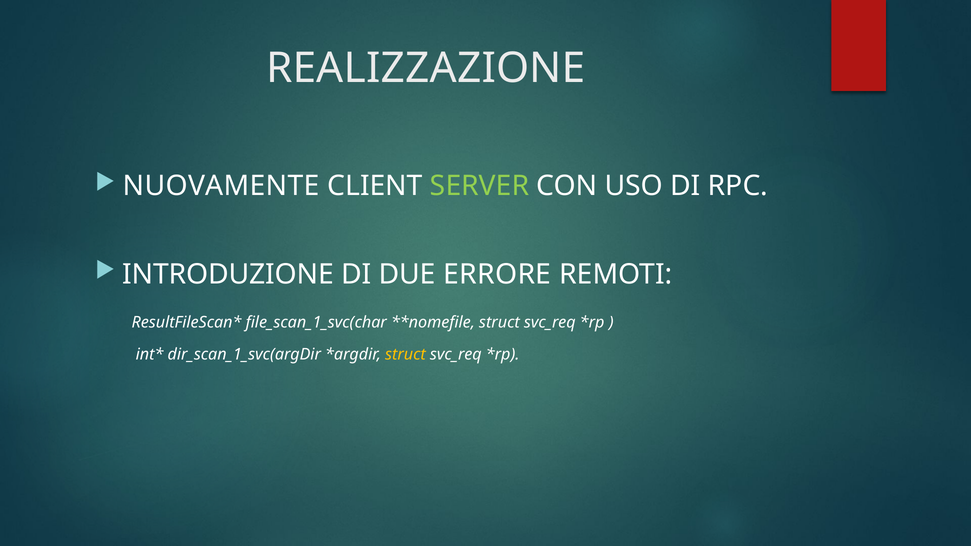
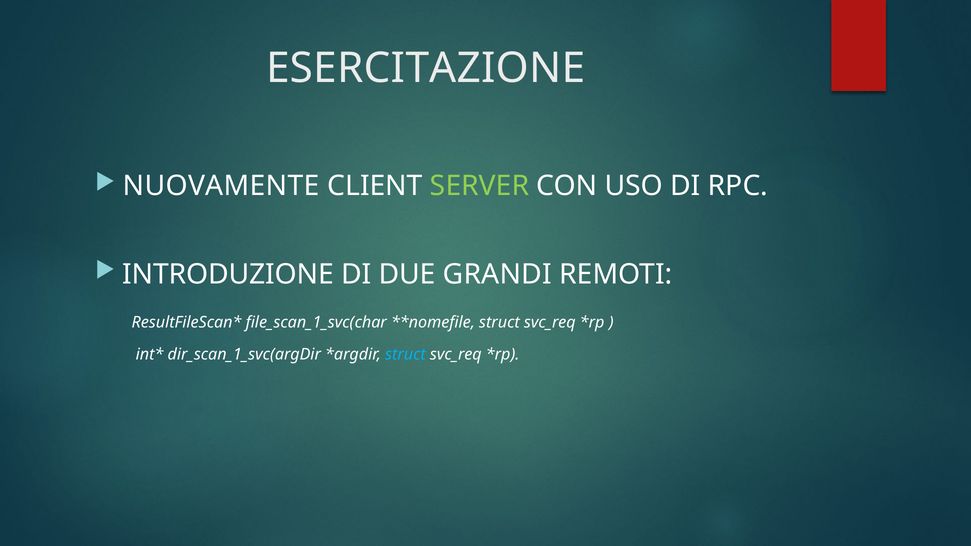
REALIZZAZIONE: REALIZZAZIONE -> ESERCITAZIONE
ERRORE: ERRORE -> GRANDI
struct at (405, 354) colour: yellow -> light blue
